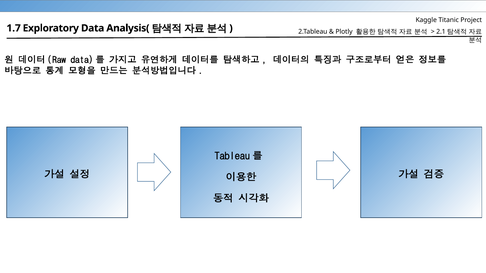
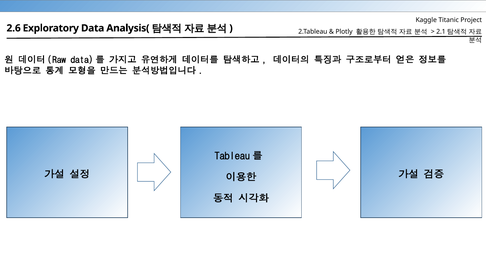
1.7: 1.7 -> 2.6
